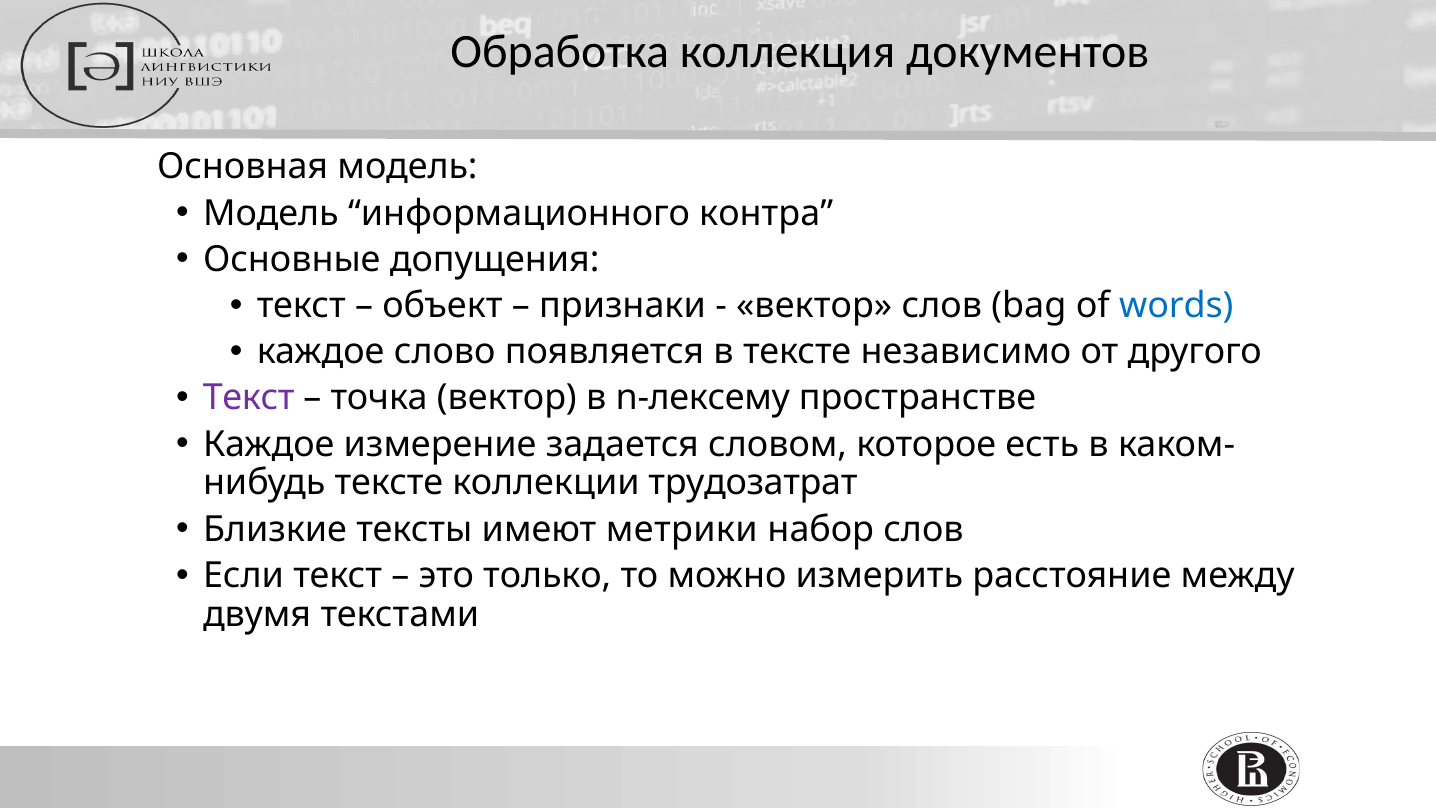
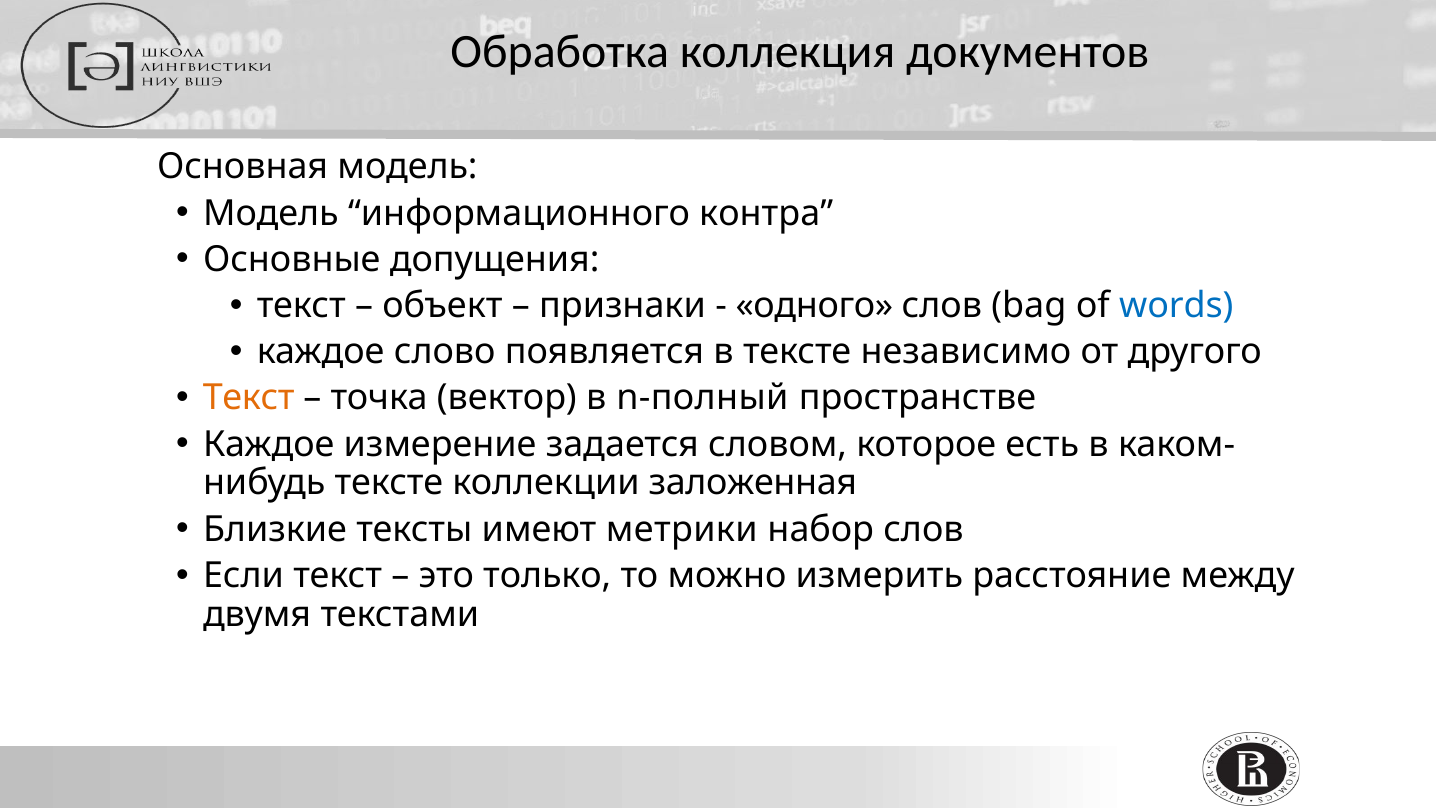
вектор at (814, 306): вектор -> одного
Текст at (249, 398) colour: purple -> orange
n-лексему: n-лексему -> n-полный
трудозатрат: трудозатрат -> заложенная
